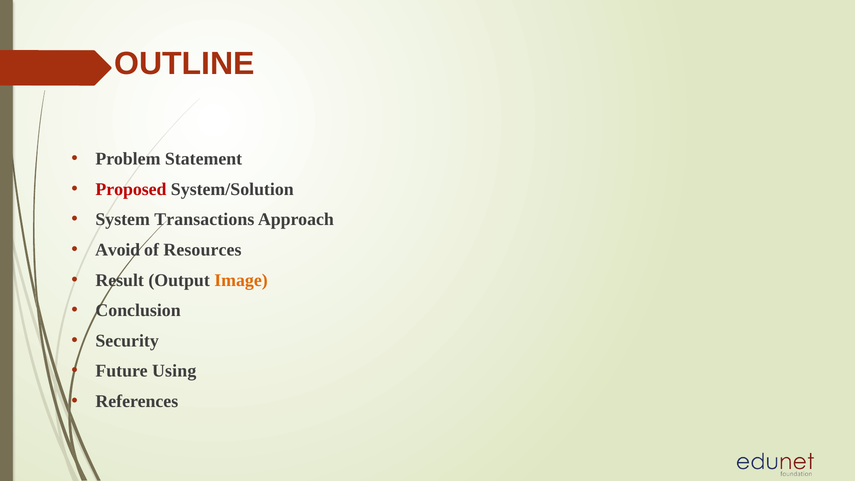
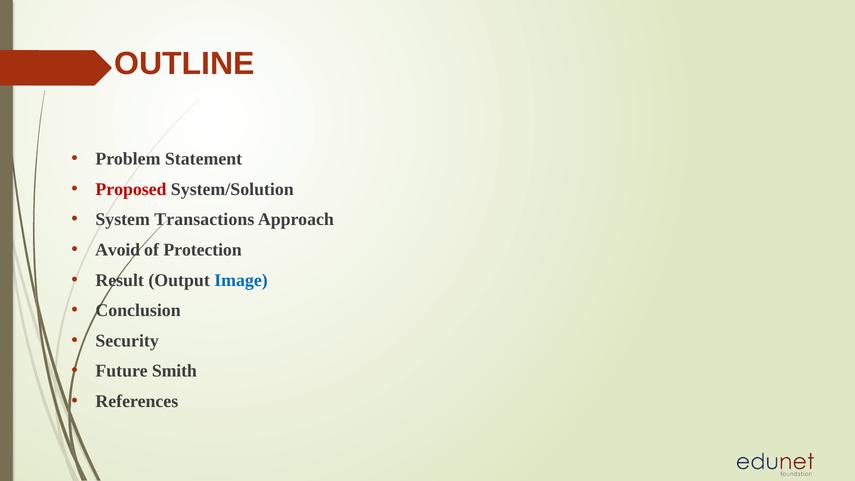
Resources: Resources -> Protection
Image colour: orange -> blue
Using: Using -> Smith
